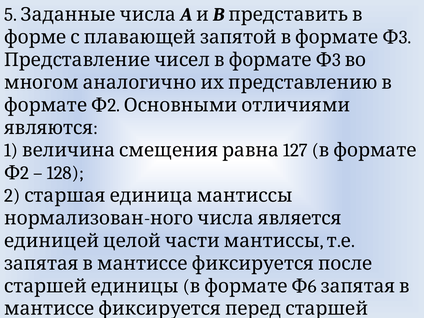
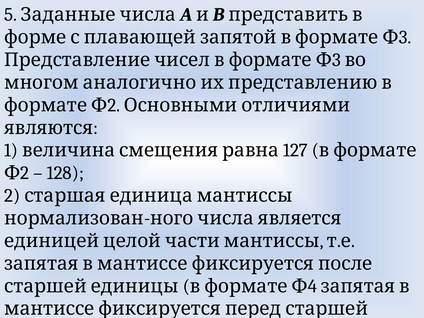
6: 6 -> 4
